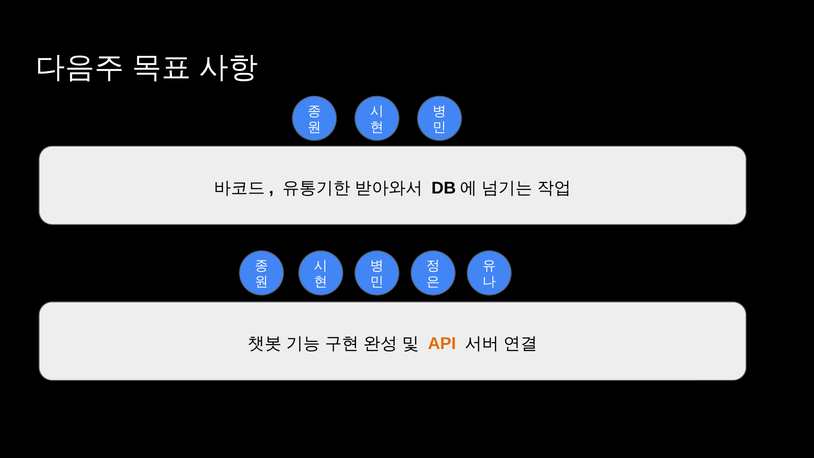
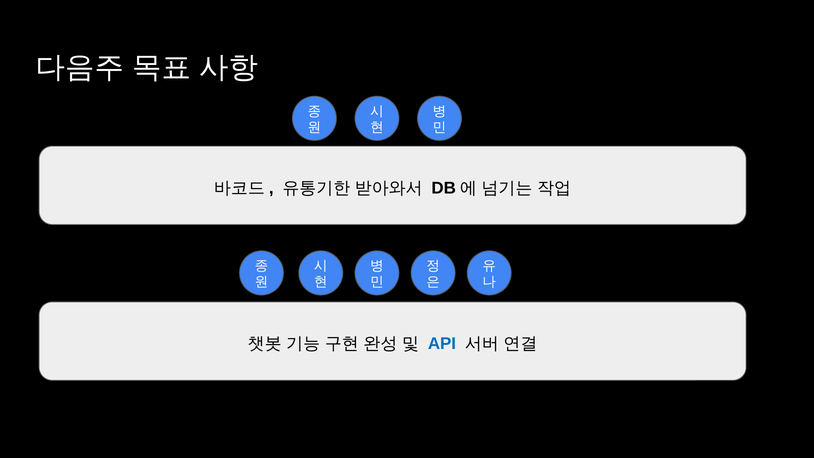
API colour: orange -> blue
